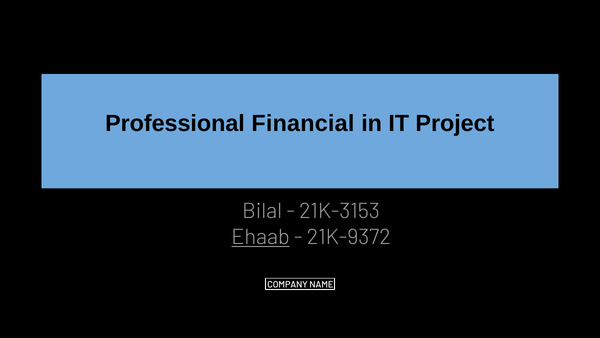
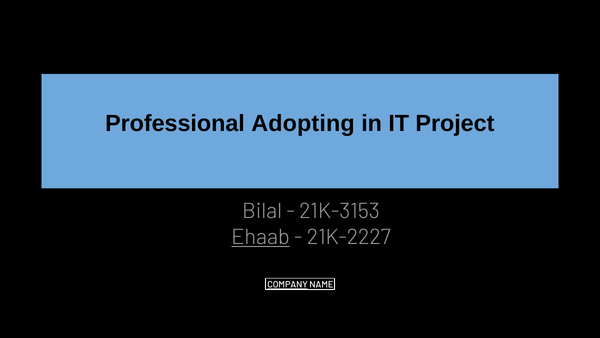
Financial: Financial -> Adopting
21K-9372: 21K-9372 -> 21K-2227
COMPANY underline: none -> present
